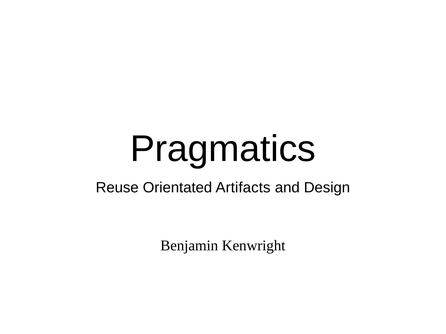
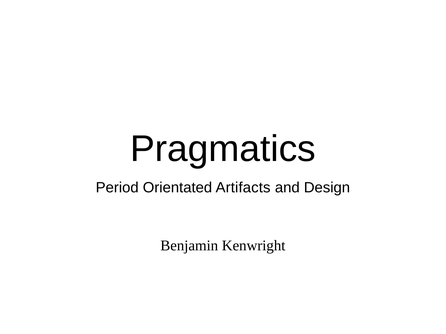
Reuse: Reuse -> Period
